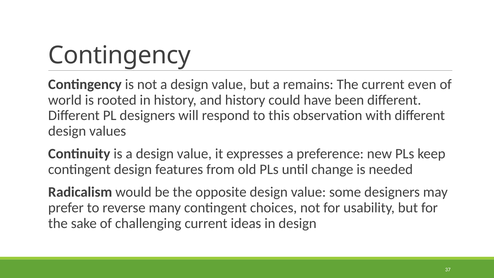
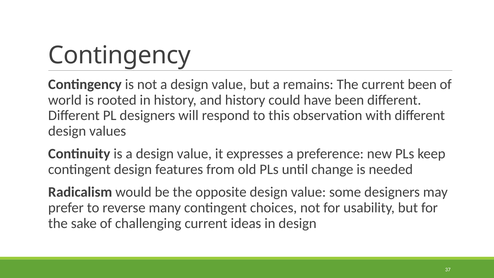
current even: even -> been
